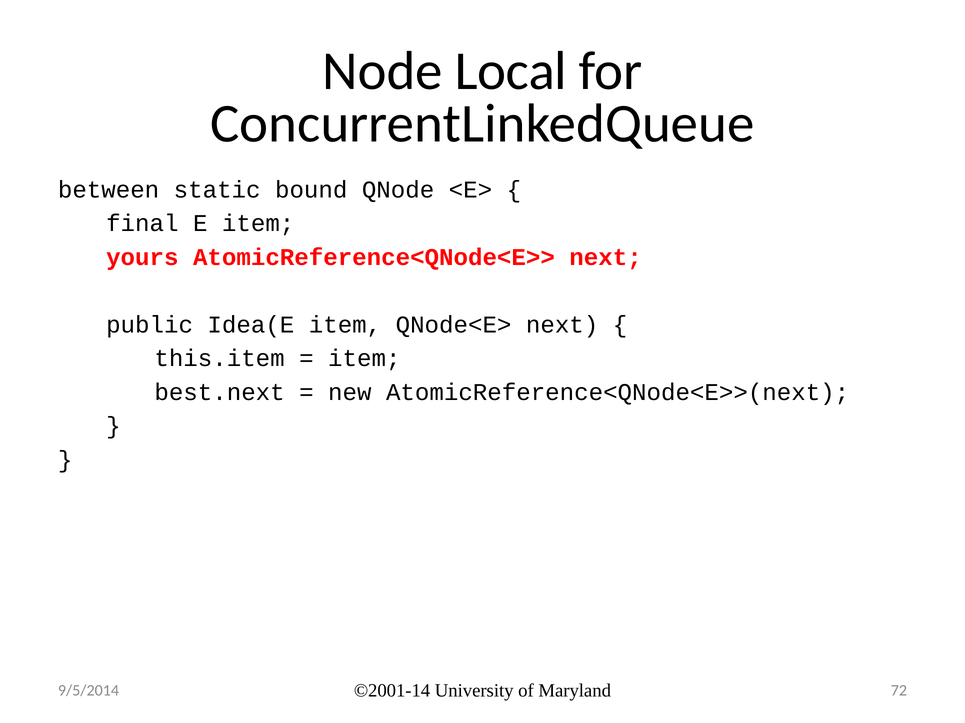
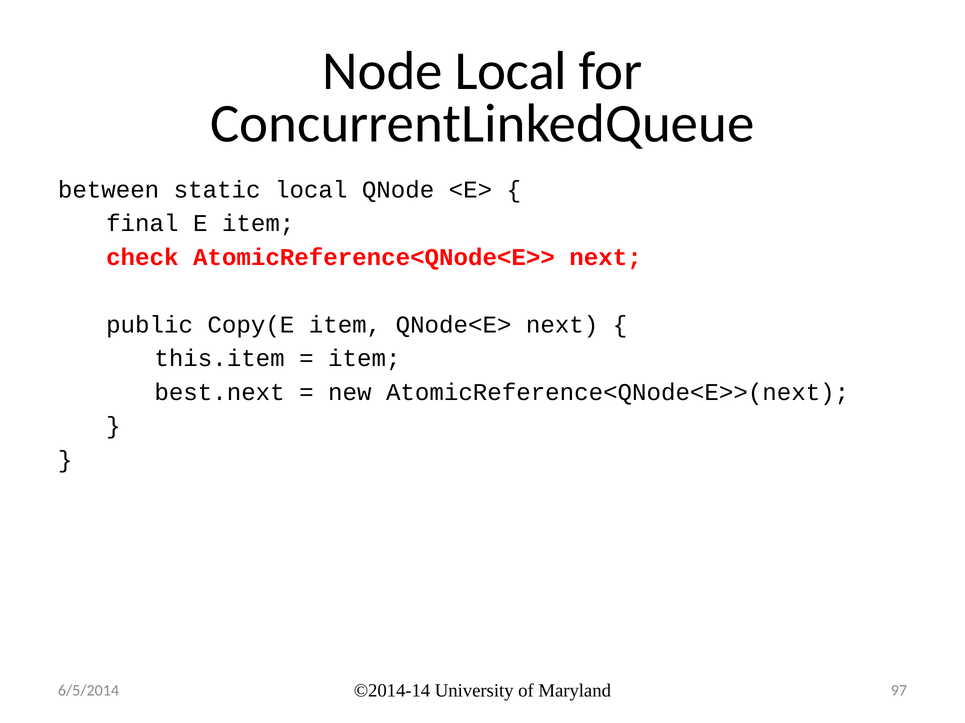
static bound: bound -> local
yours: yours -> check
Idea(E: Idea(E -> Copy(E
©2001-14: ©2001-14 -> ©2014-14
72: 72 -> 97
9/5/2014: 9/5/2014 -> 6/5/2014
